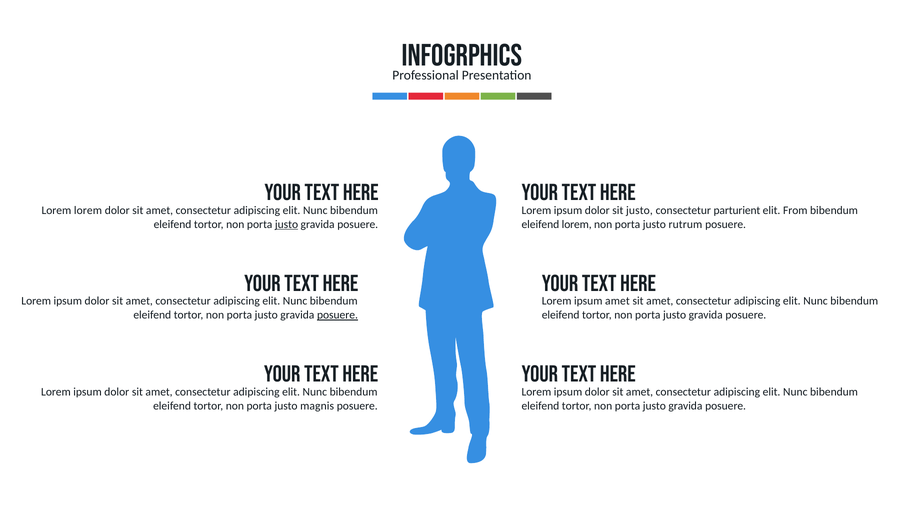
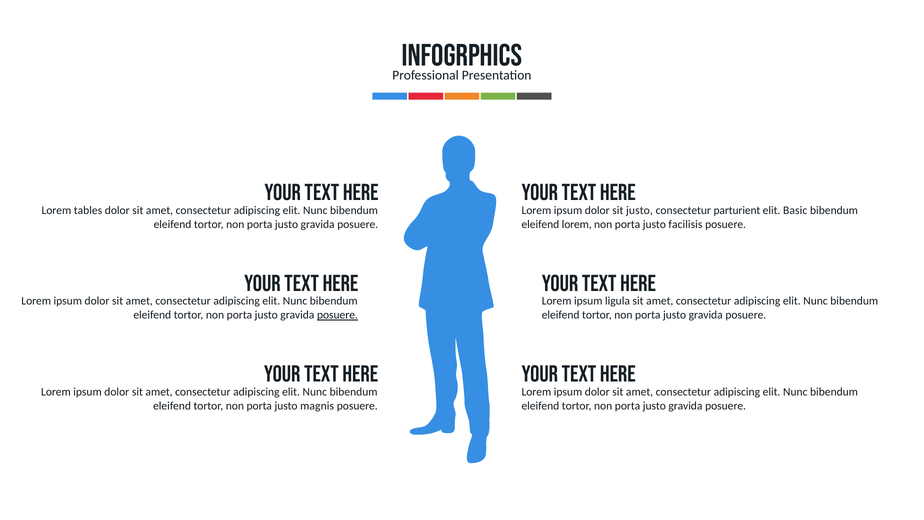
Lorem lorem: lorem -> tables
From: From -> Basic
justo at (287, 224) underline: present -> none
rutrum: rutrum -> facilisis
ipsum amet: amet -> ligula
